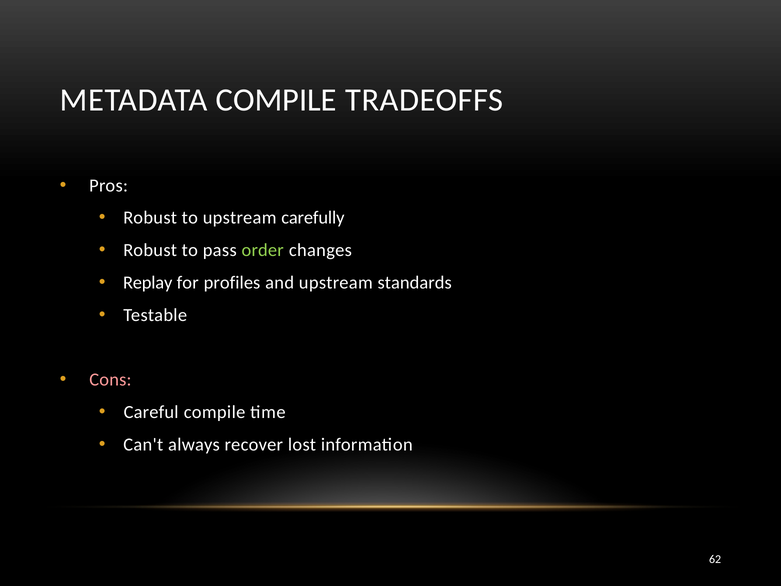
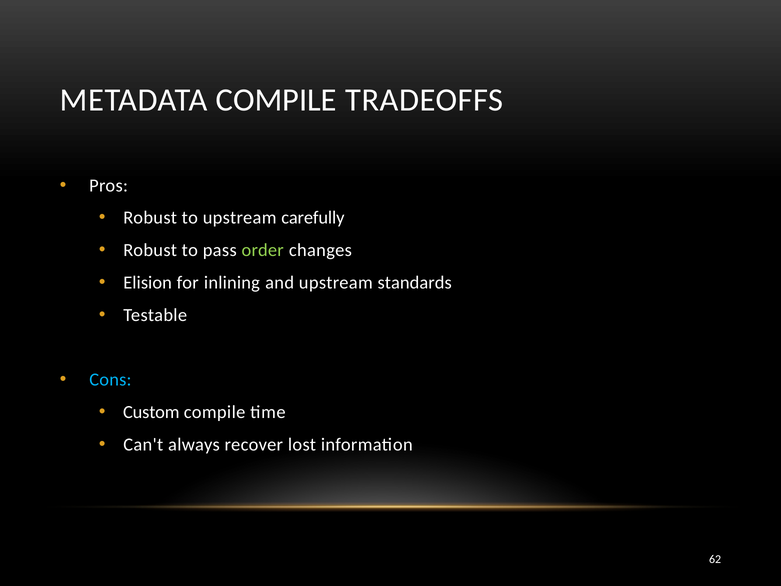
Replay: Replay -> Elision
profiles: profiles -> inlining
Cons colour: pink -> light blue
Careful: Careful -> Custom
